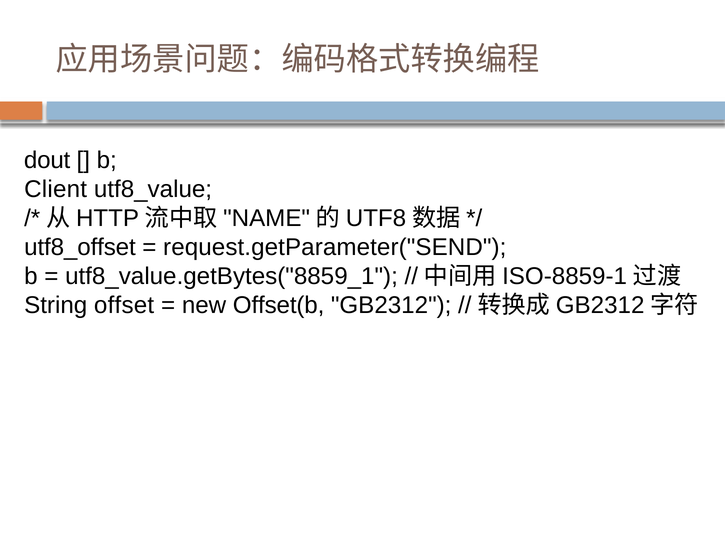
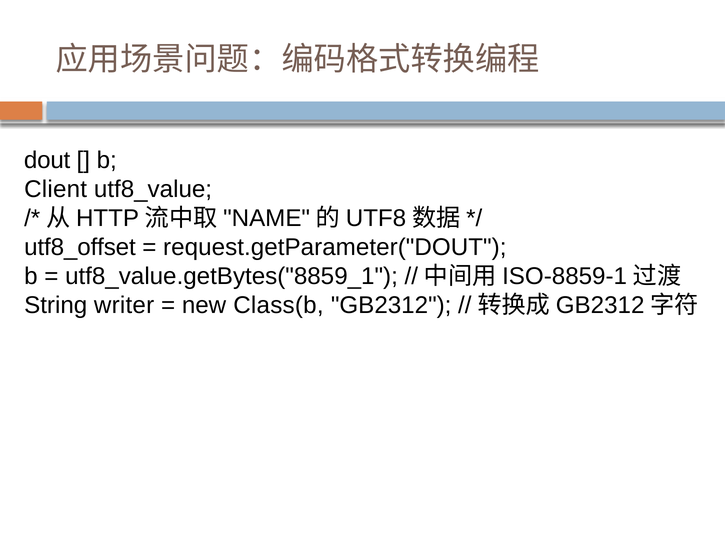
request.getParameter("SEND: request.getParameter("SEND -> request.getParameter("DOUT
offset: offset -> writer
Offset(b: Offset(b -> Class(b
